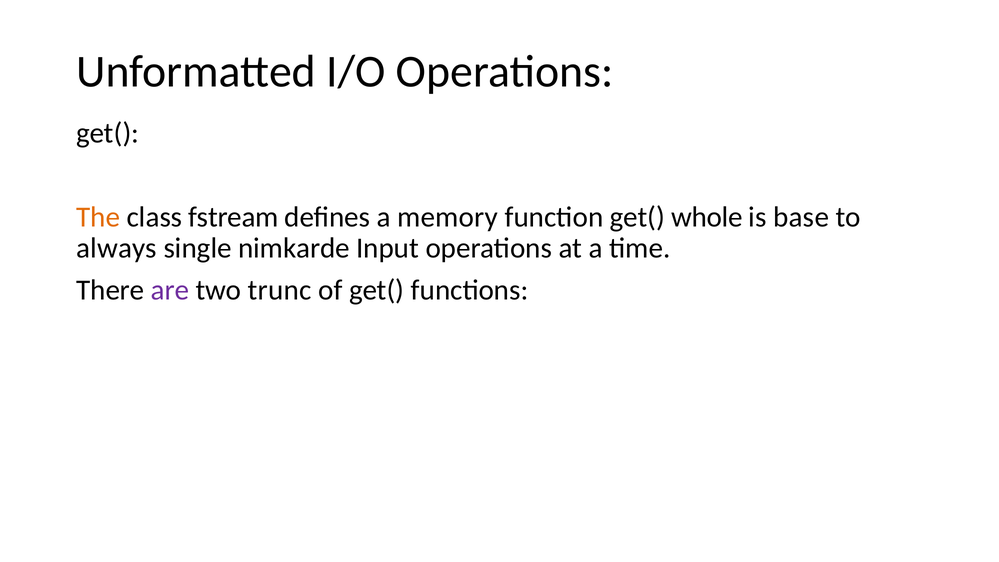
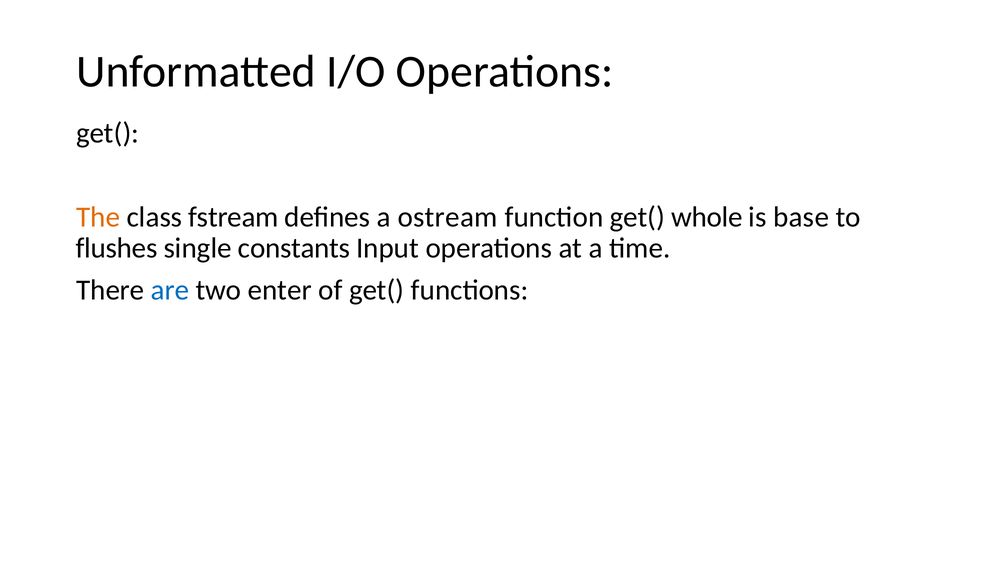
memory: memory -> ostream
always: always -> flushes
nimkarde: nimkarde -> constants
are colour: purple -> blue
trunc: trunc -> enter
